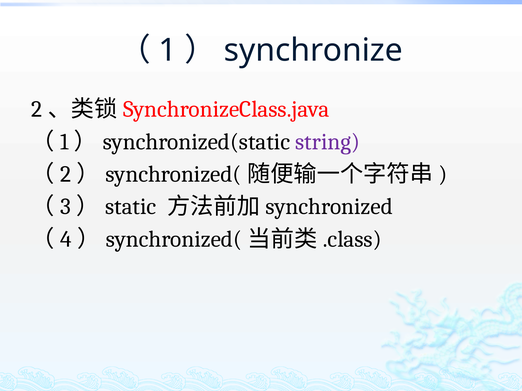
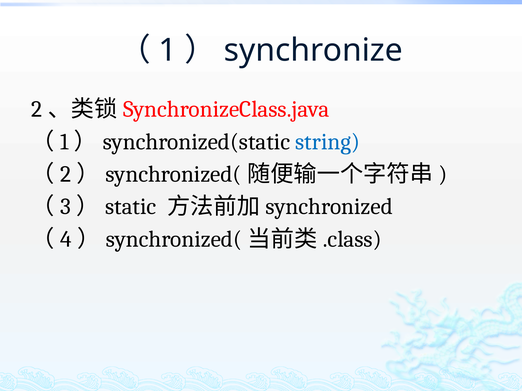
string colour: purple -> blue
